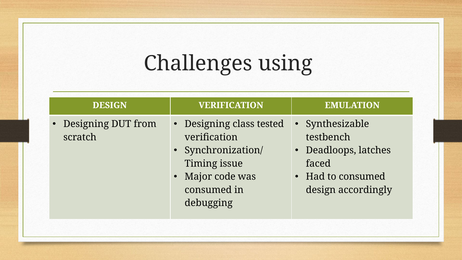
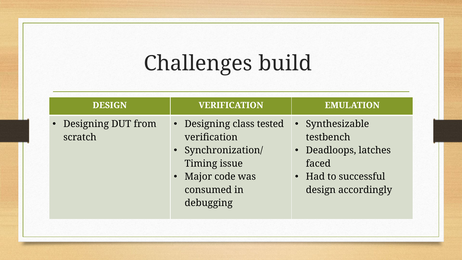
using: using -> build
to consumed: consumed -> successful
